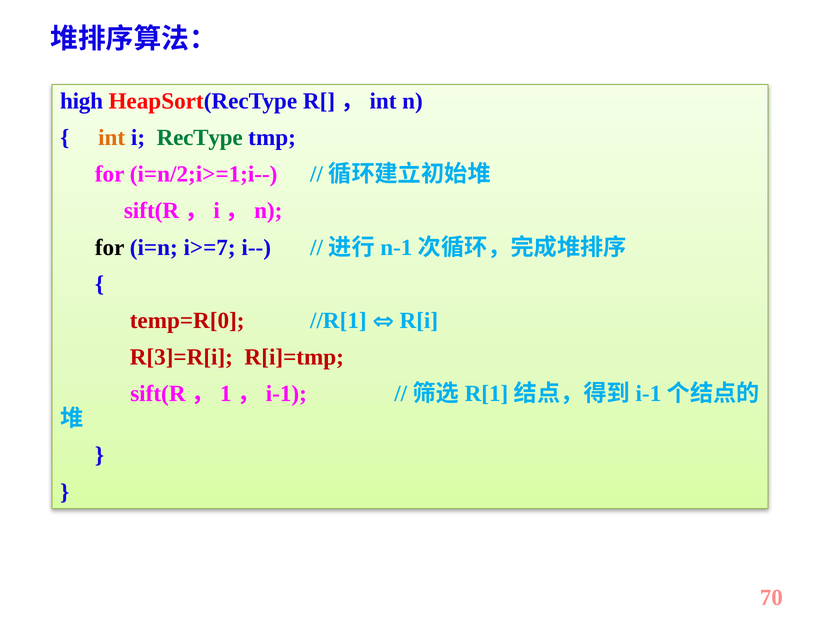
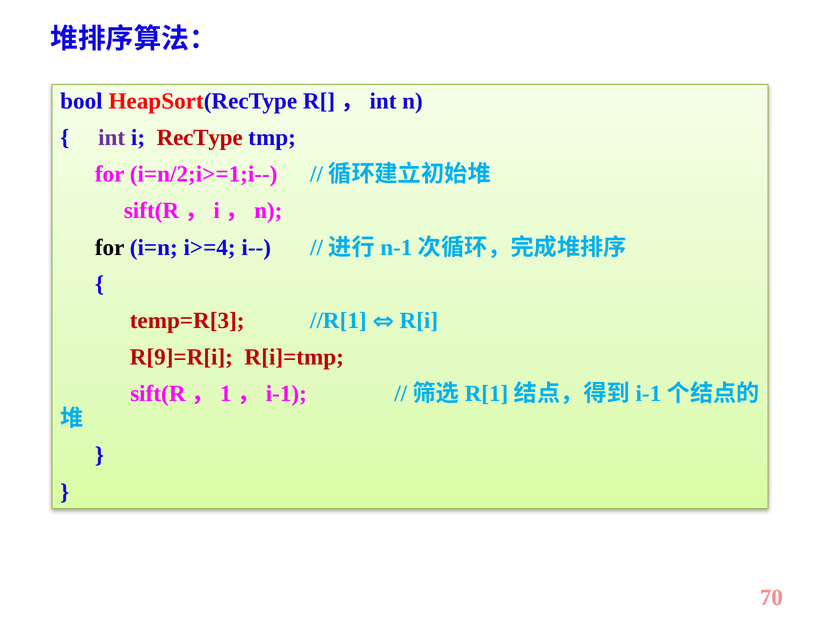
high: high -> bool
int colour: orange -> purple
RecType colour: green -> red
i>=7: i>=7 -> i>=4
temp=R[0: temp=R[0 -> temp=R[3
R[3]=R[i: R[3]=R[i -> R[9]=R[i
